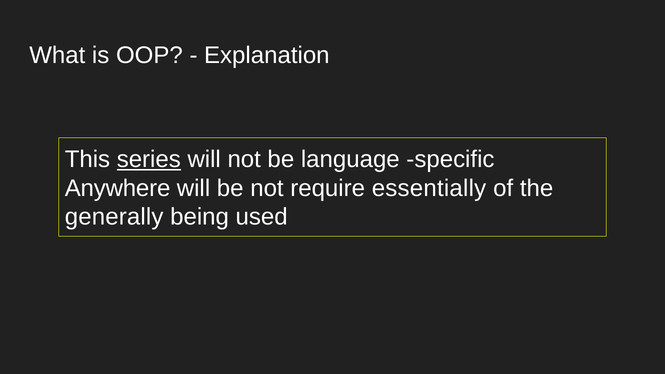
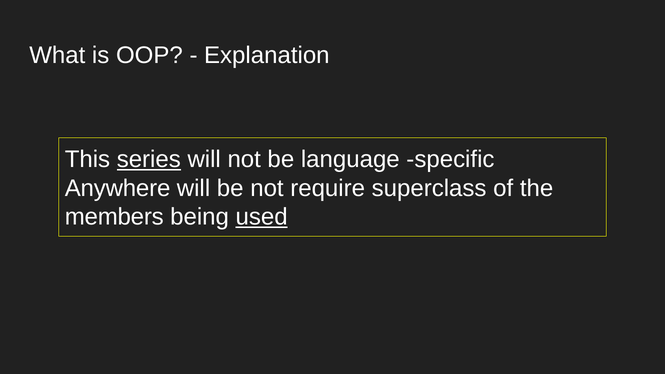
essentially: essentially -> superclass
generally: generally -> members
used underline: none -> present
